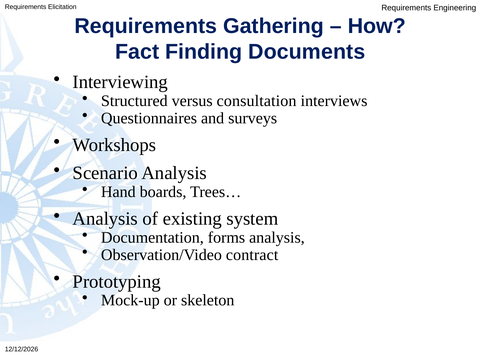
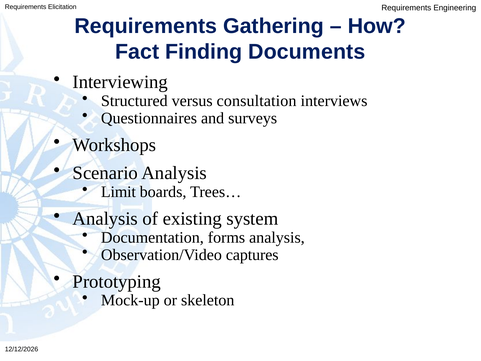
Hand: Hand -> Limit
contract: contract -> captures
